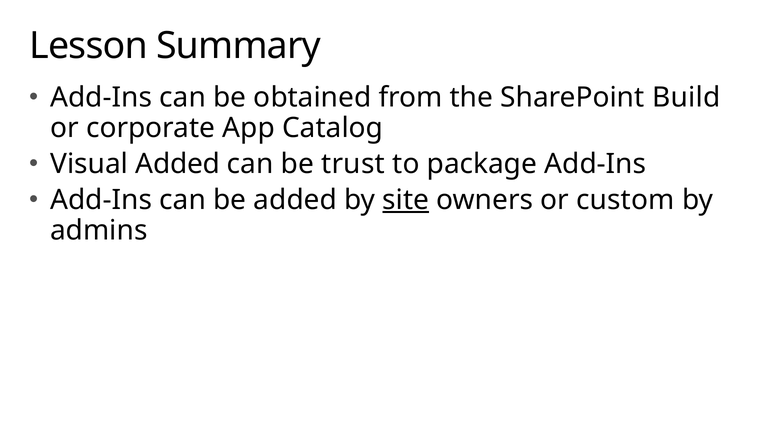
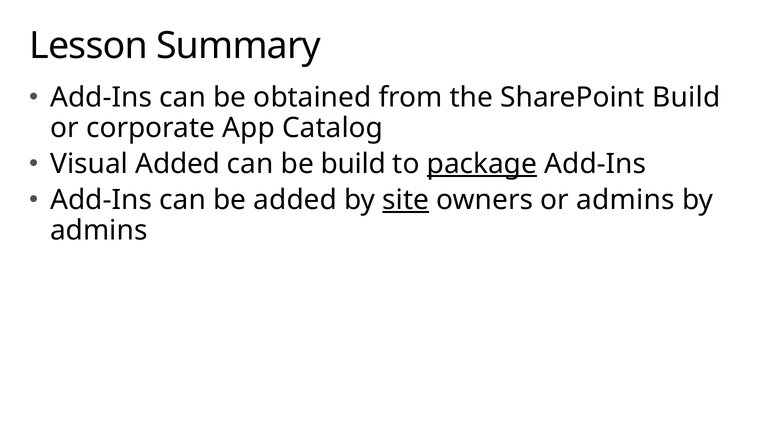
be trust: trust -> build
package underline: none -> present
or custom: custom -> admins
